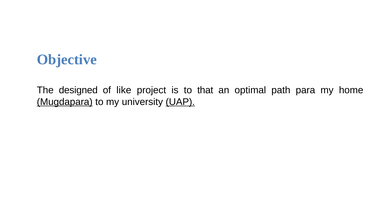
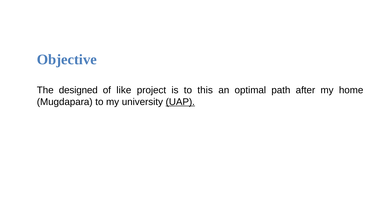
that: that -> this
para: para -> after
Mugdapara underline: present -> none
